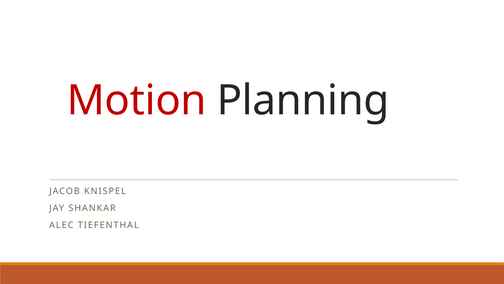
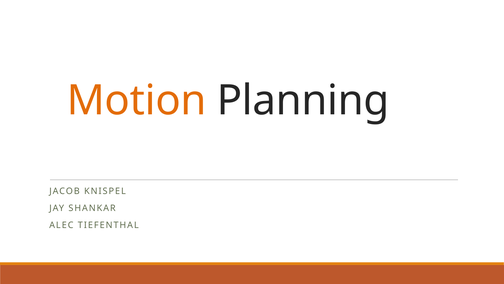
Motion colour: red -> orange
